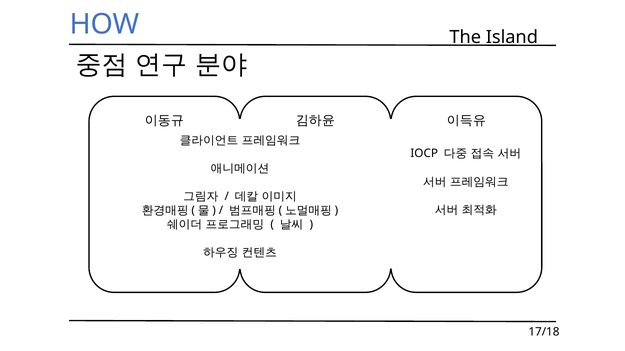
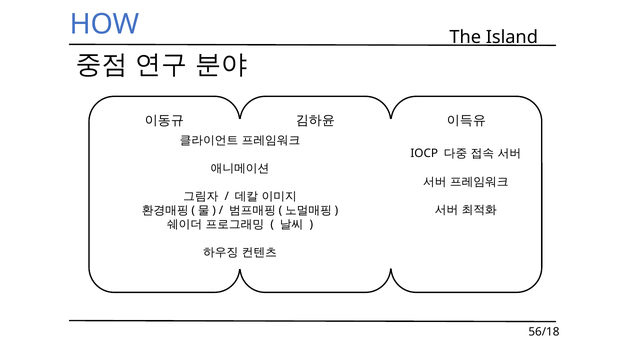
17/18: 17/18 -> 56/18
